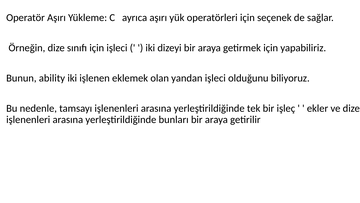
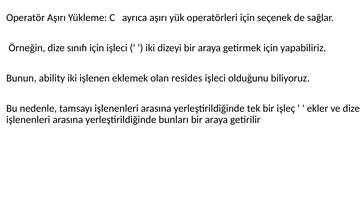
yandan: yandan -> resides
